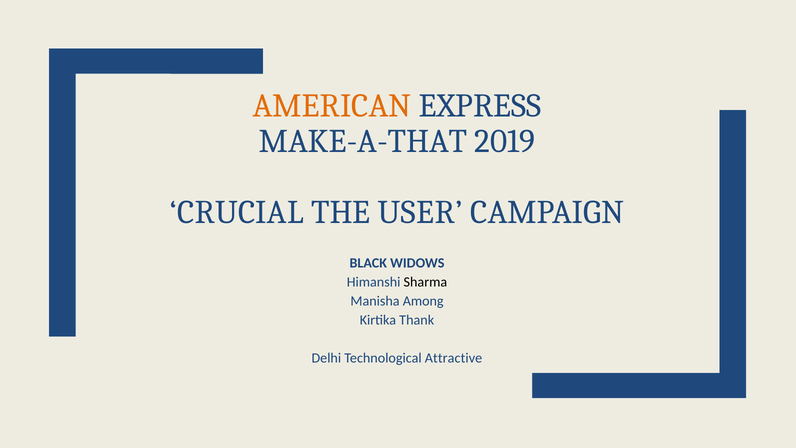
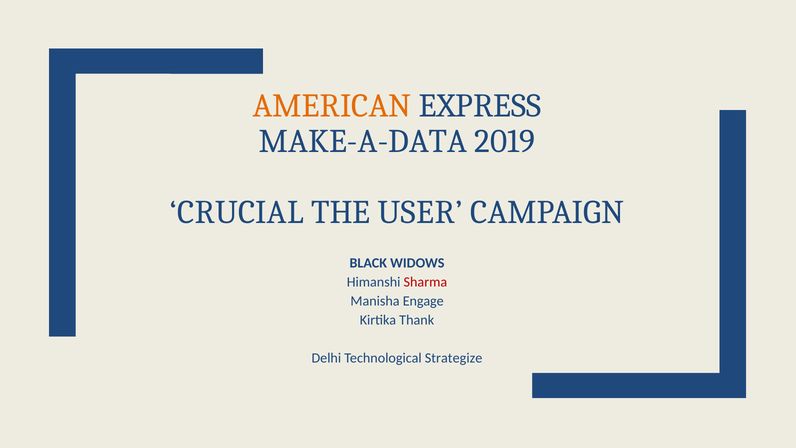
MAKE-A-THAT: MAKE-A-THAT -> MAKE-A-DATA
Sharma colour: black -> red
Among: Among -> Engage
Attractive: Attractive -> Strategize
